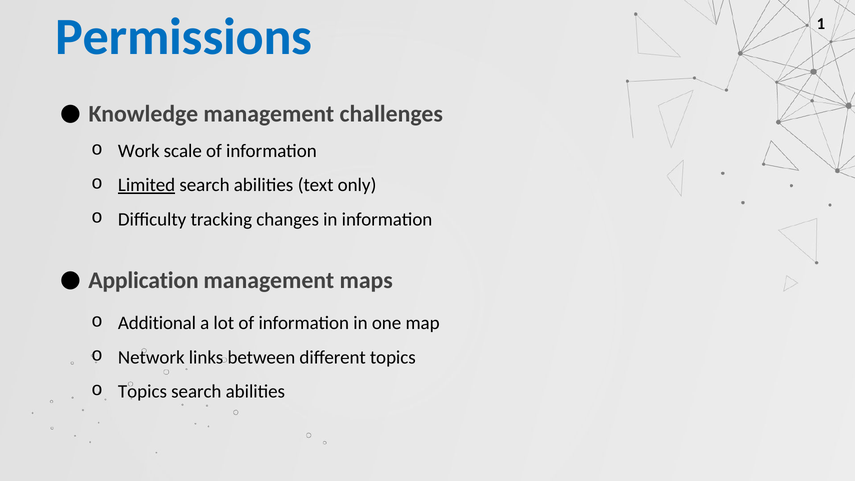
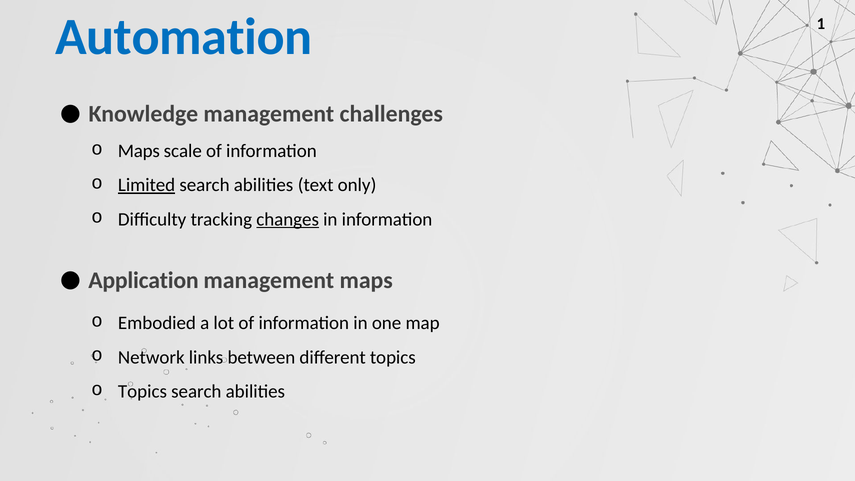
Permissions: Permissions -> Automation
Work at (139, 151): Work -> Maps
changes underline: none -> present
Additional: Additional -> Embodied
